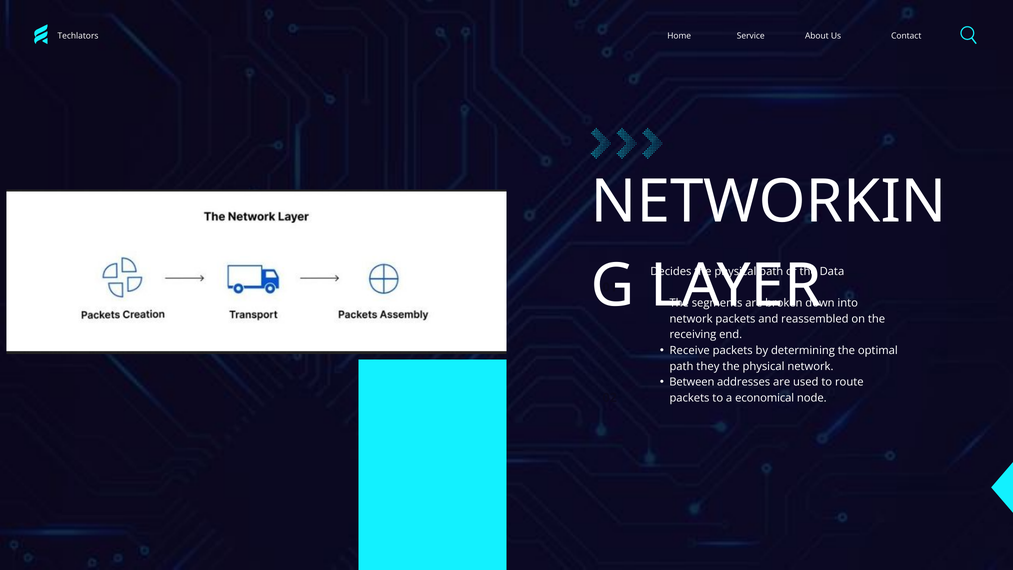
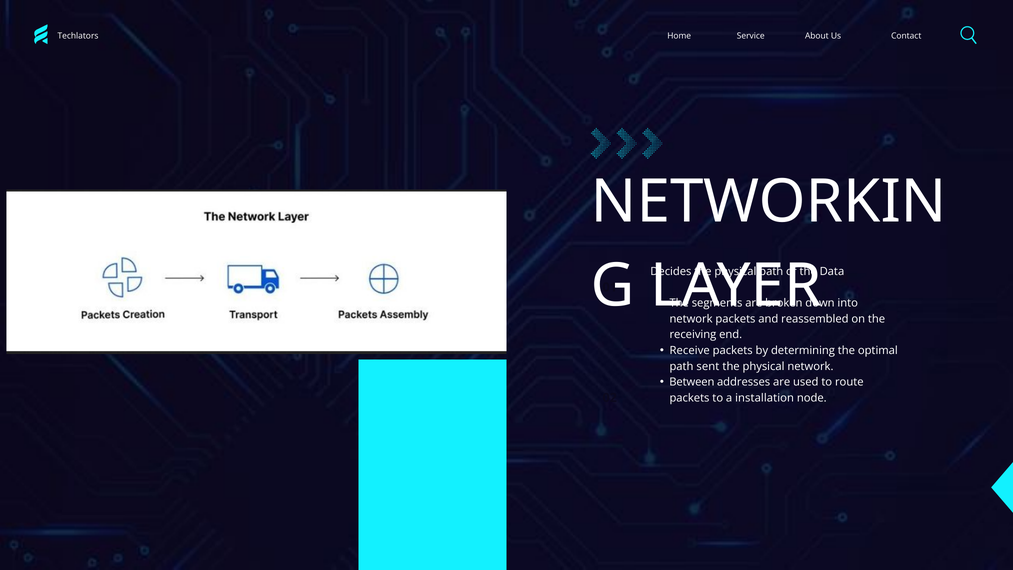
they: they -> sent
economical: economical -> installation
